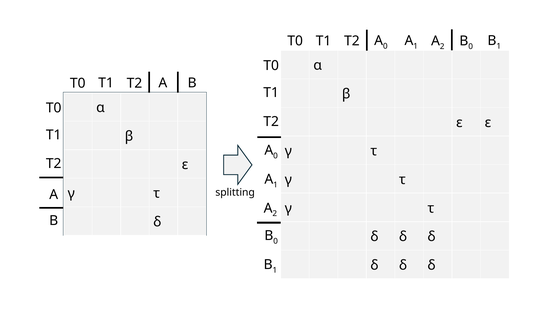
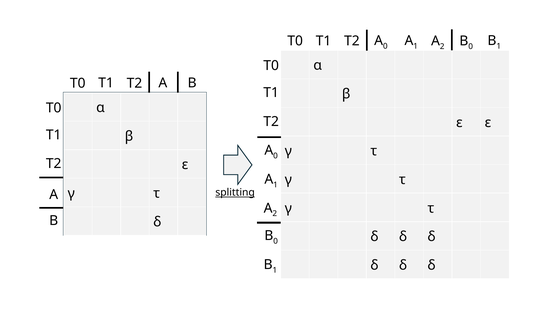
splitting underline: none -> present
